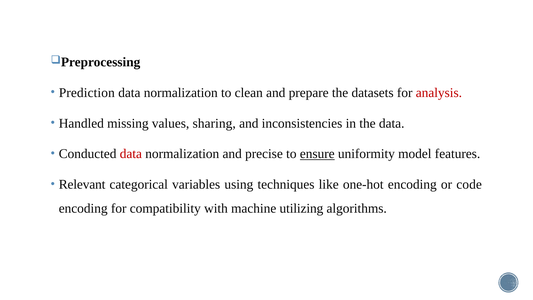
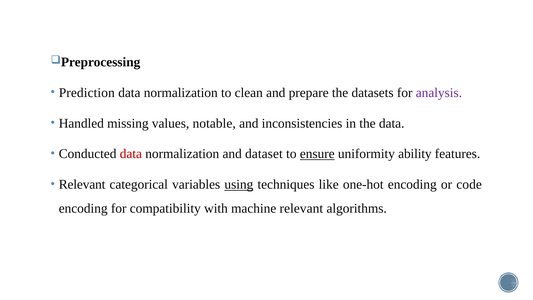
analysis colour: red -> purple
sharing: sharing -> notable
precise: precise -> dataset
model: model -> ability
using underline: none -> present
machine utilizing: utilizing -> relevant
